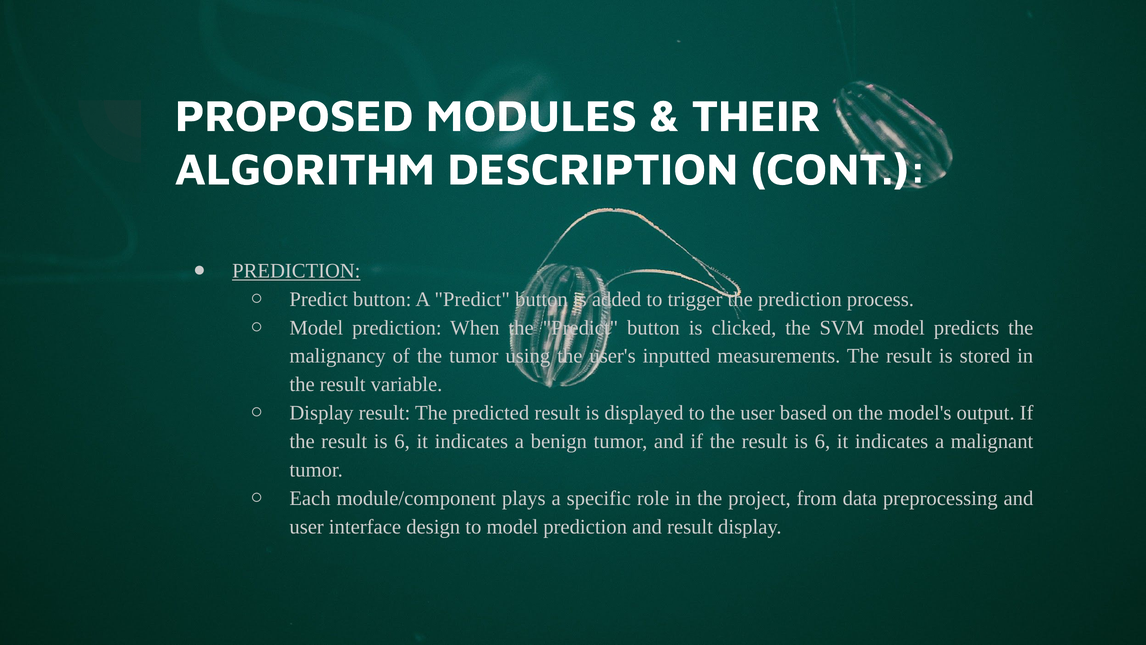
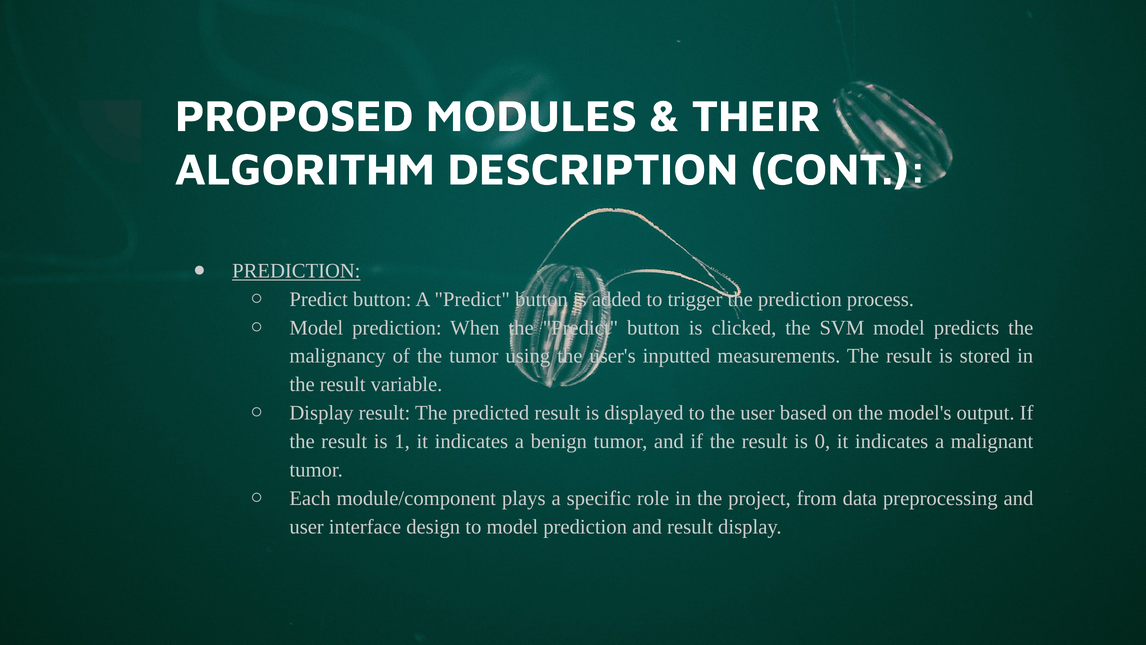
6 at (402, 441): 6 -> 1
6 at (822, 441): 6 -> 0
